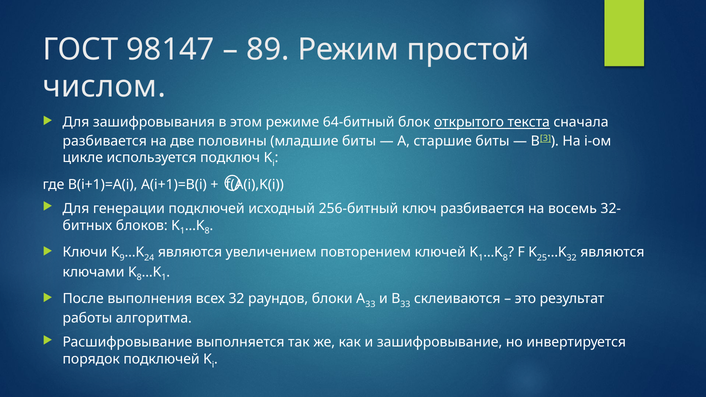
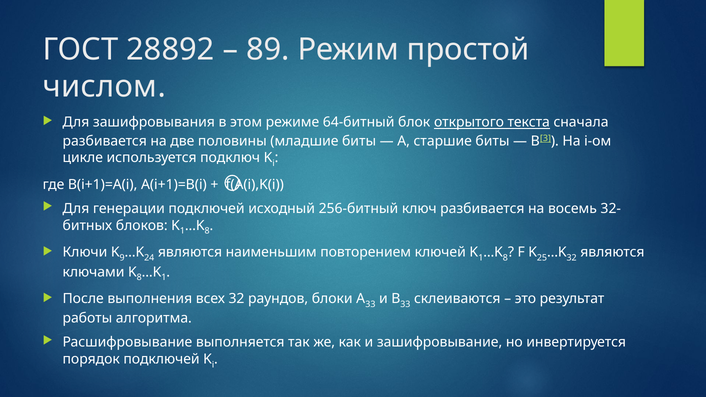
98147: 98147 -> 28892
увеличением: увеличением -> наименьшим
